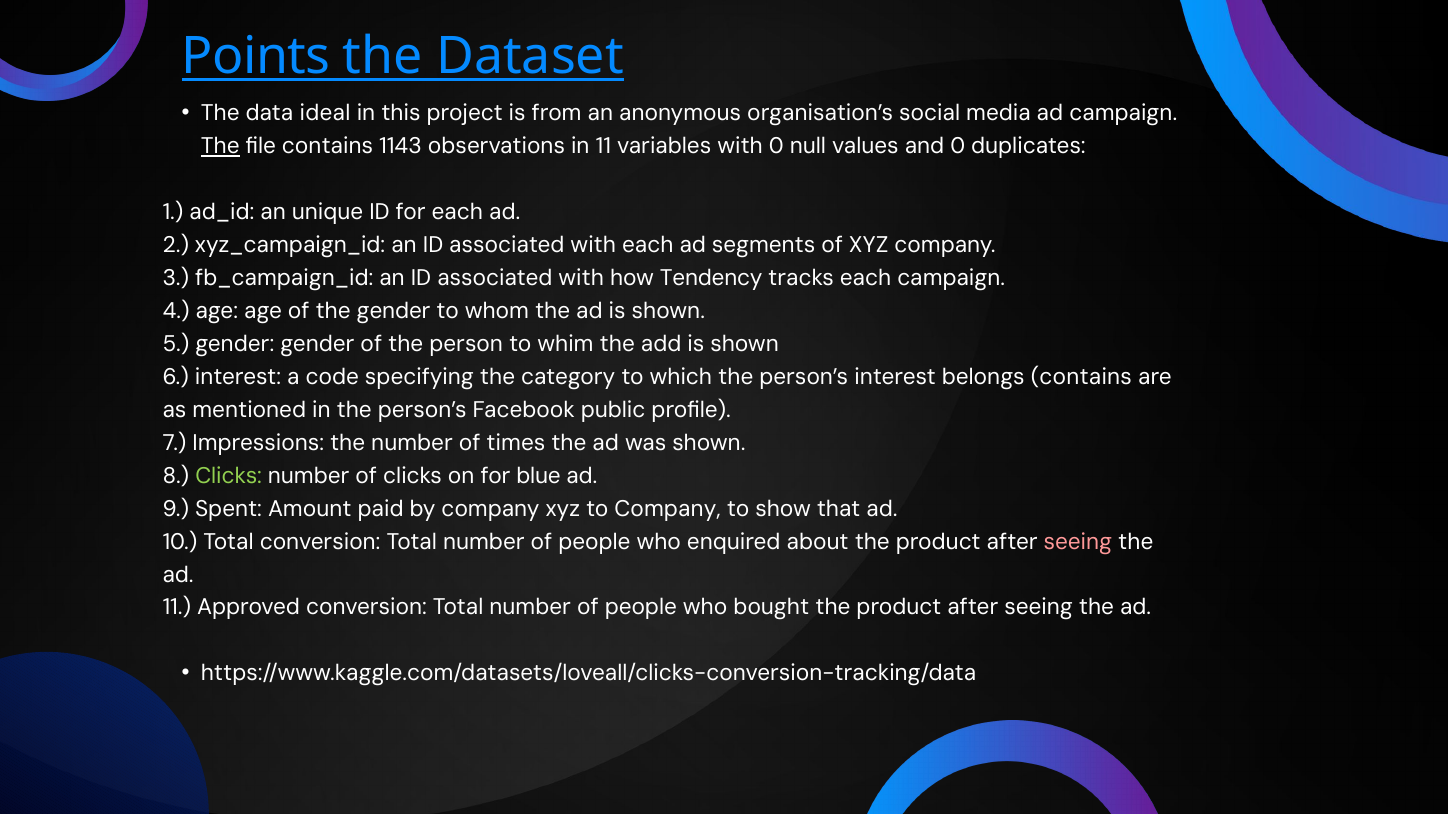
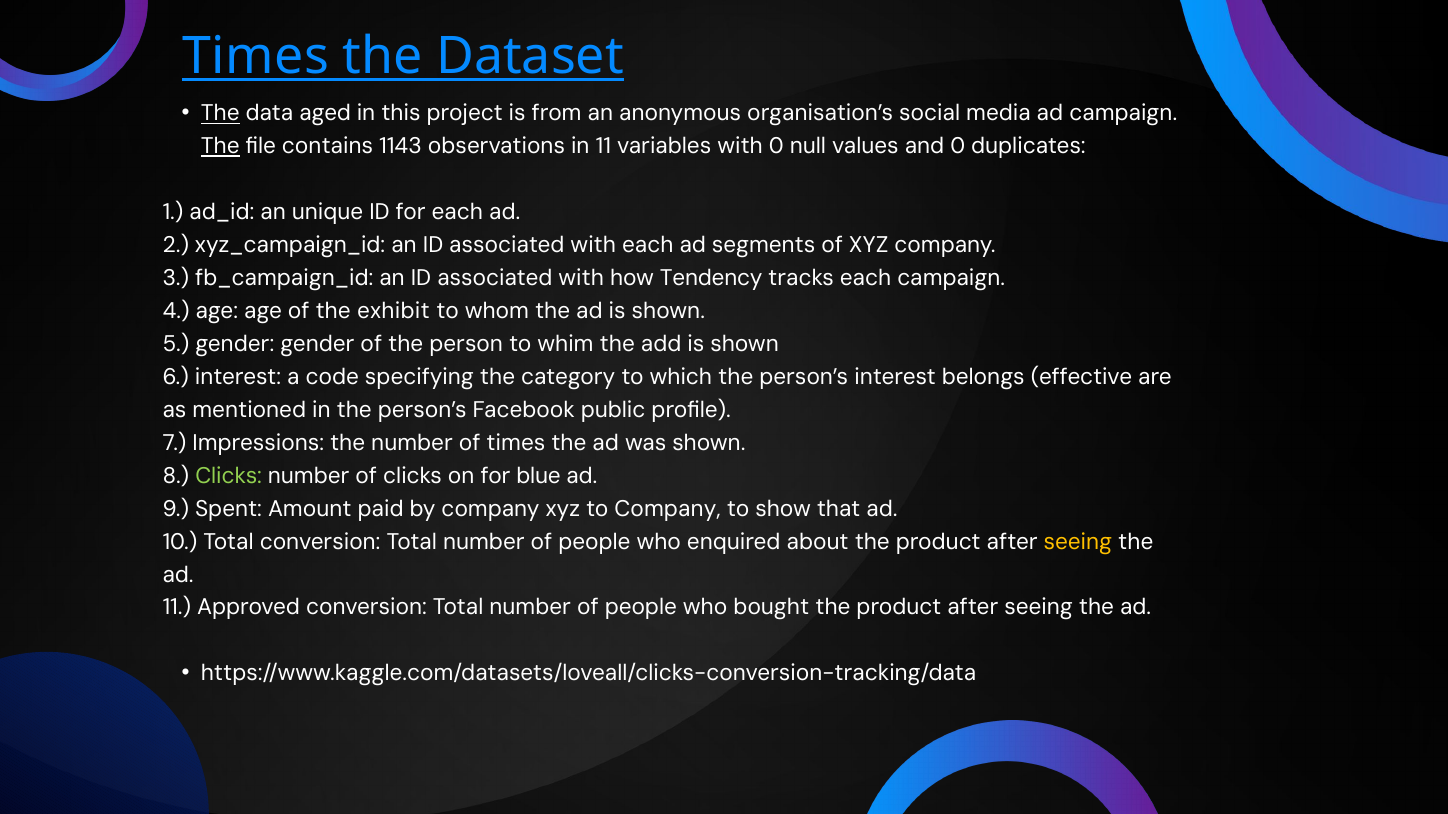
Points at (256, 56): Points -> Times
The at (220, 114) underline: none -> present
ideal: ideal -> aged
the gender: gender -> exhibit
belongs contains: contains -> effective
seeing at (1078, 542) colour: pink -> yellow
